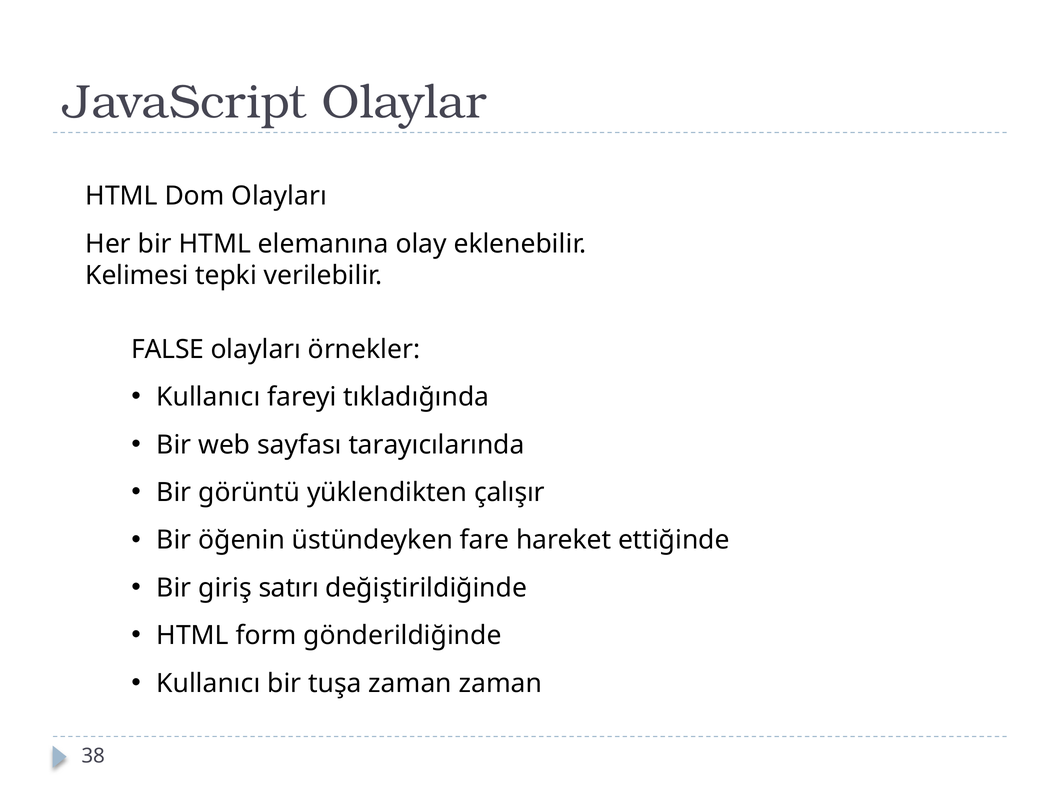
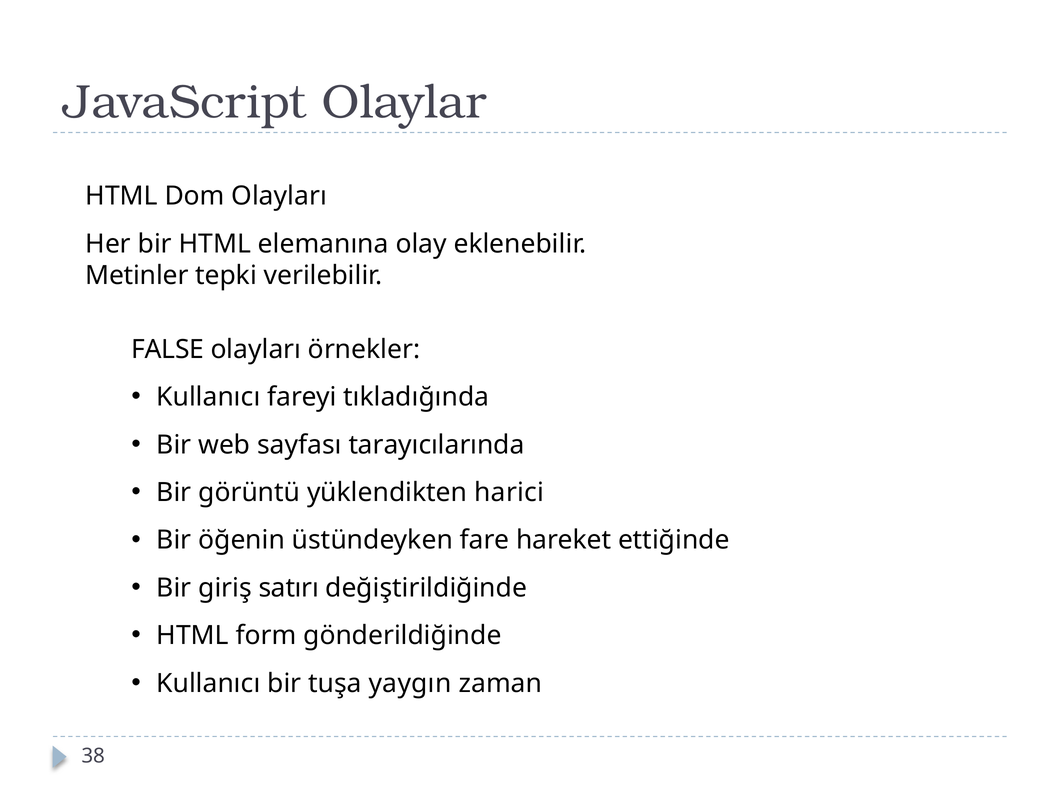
Kelimesi: Kelimesi -> Metinler
çalışır: çalışır -> harici
tuşa zaman: zaman -> yaygın
